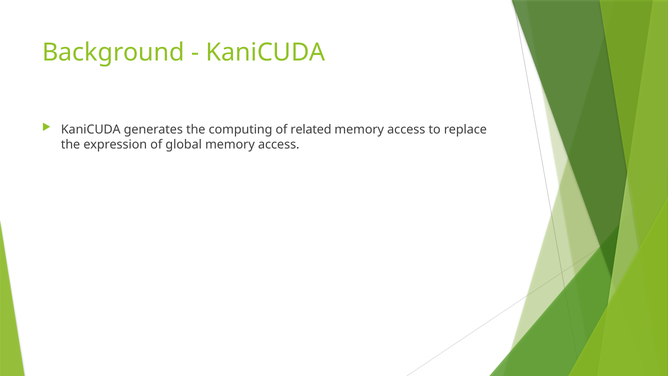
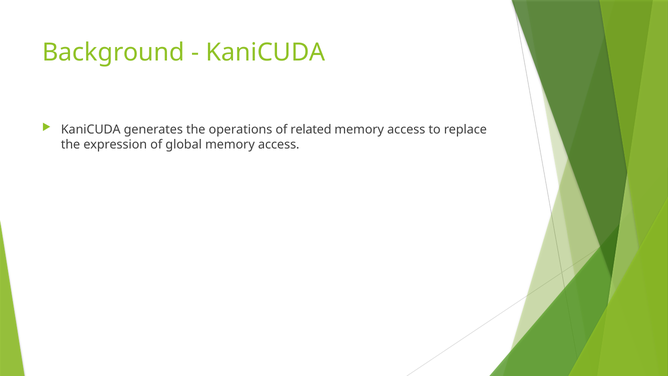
computing: computing -> operations
